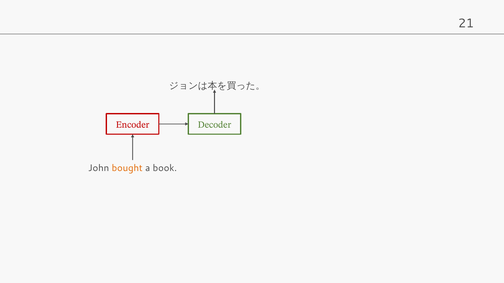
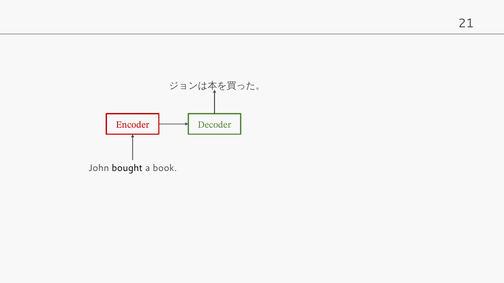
bought colour: orange -> black
